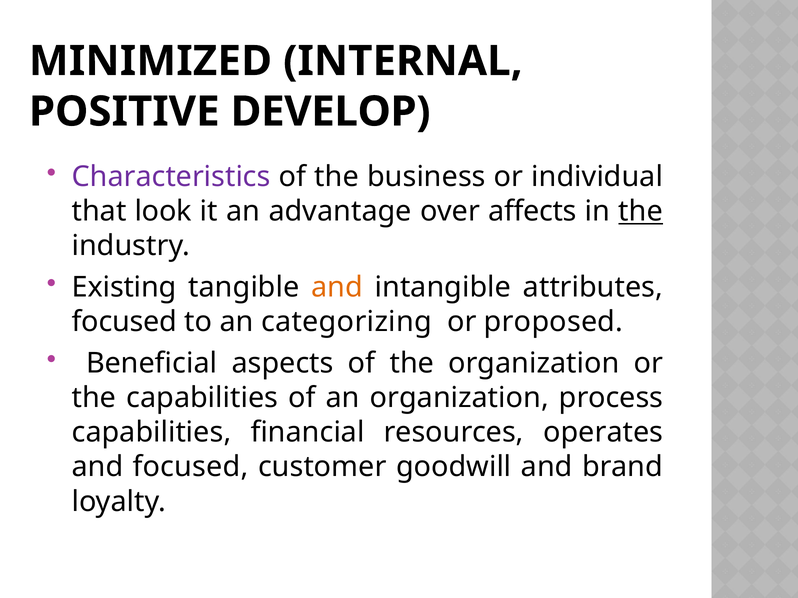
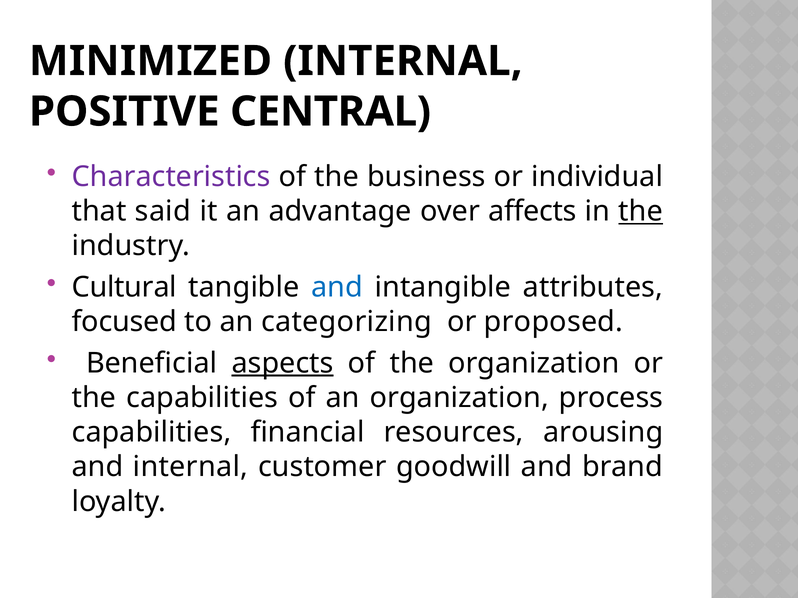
DEVELOP: DEVELOP -> CENTRAL
look: look -> said
Existing: Existing -> Cultural
and at (337, 287) colour: orange -> blue
aspects underline: none -> present
operates: operates -> arousing
and focused: focused -> internal
